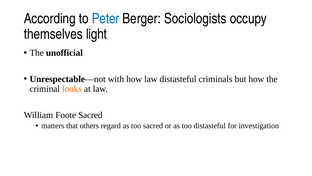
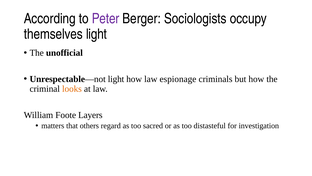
Peter colour: blue -> purple
Unrespectable—not with: with -> light
law distasteful: distasteful -> espionage
Foote Sacred: Sacred -> Layers
